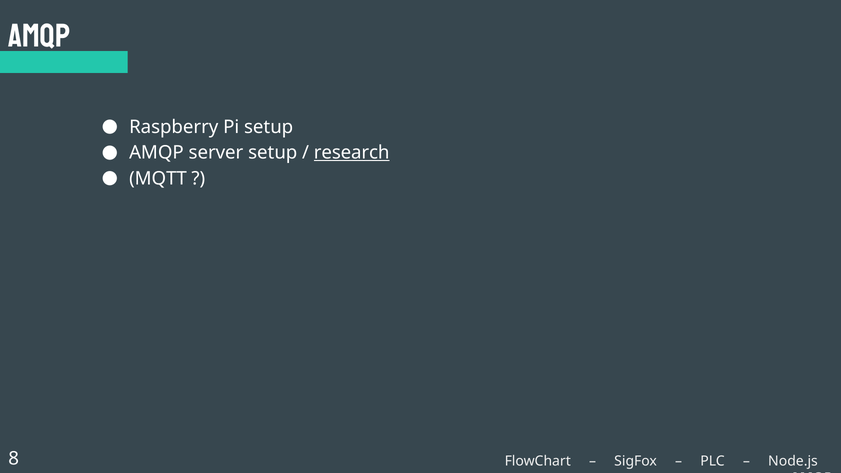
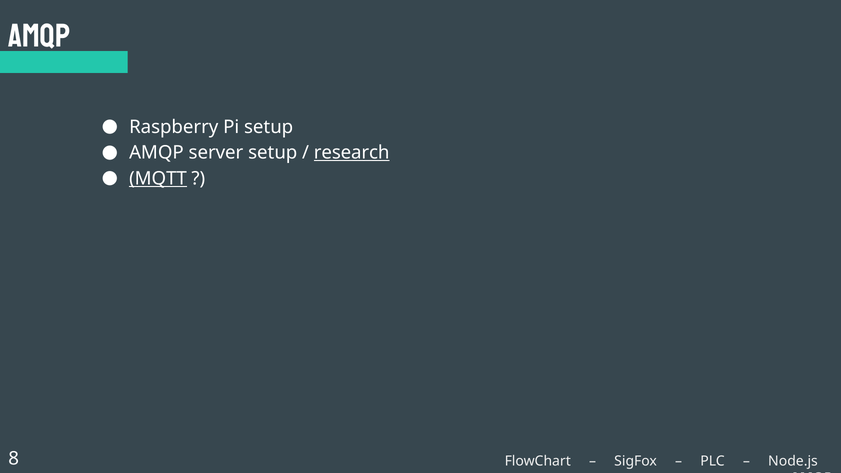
MQTT underline: none -> present
